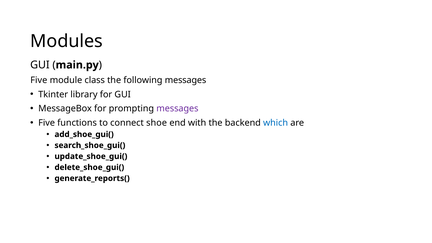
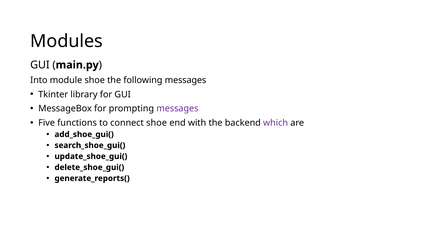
Five at (39, 80): Five -> Into
module class: class -> shoe
which colour: blue -> purple
